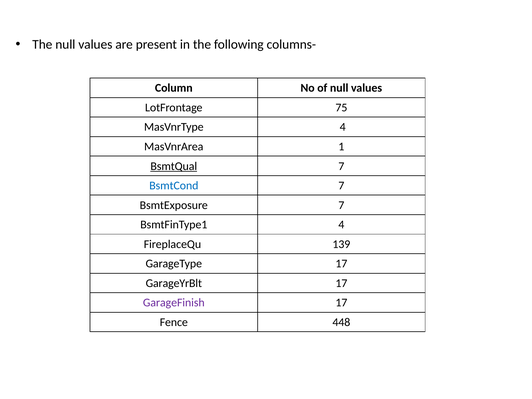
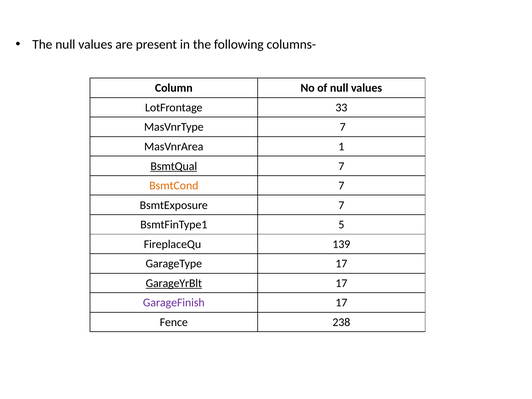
75: 75 -> 33
MasVnrType 4: 4 -> 7
BsmtCond colour: blue -> orange
BsmtFinType1 4: 4 -> 5
GarageYrBlt underline: none -> present
448: 448 -> 238
